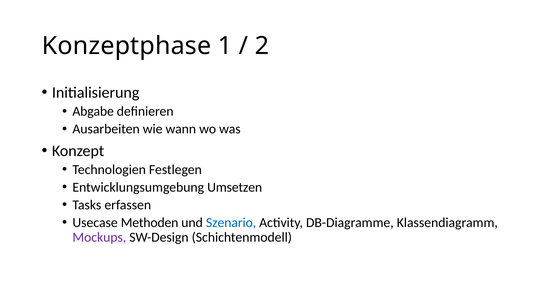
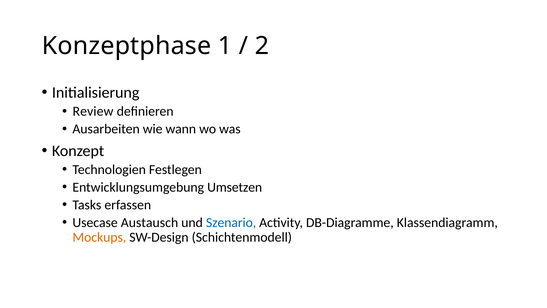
Abgabe: Abgabe -> Review
Methoden: Methoden -> Austausch
Mockups colour: purple -> orange
